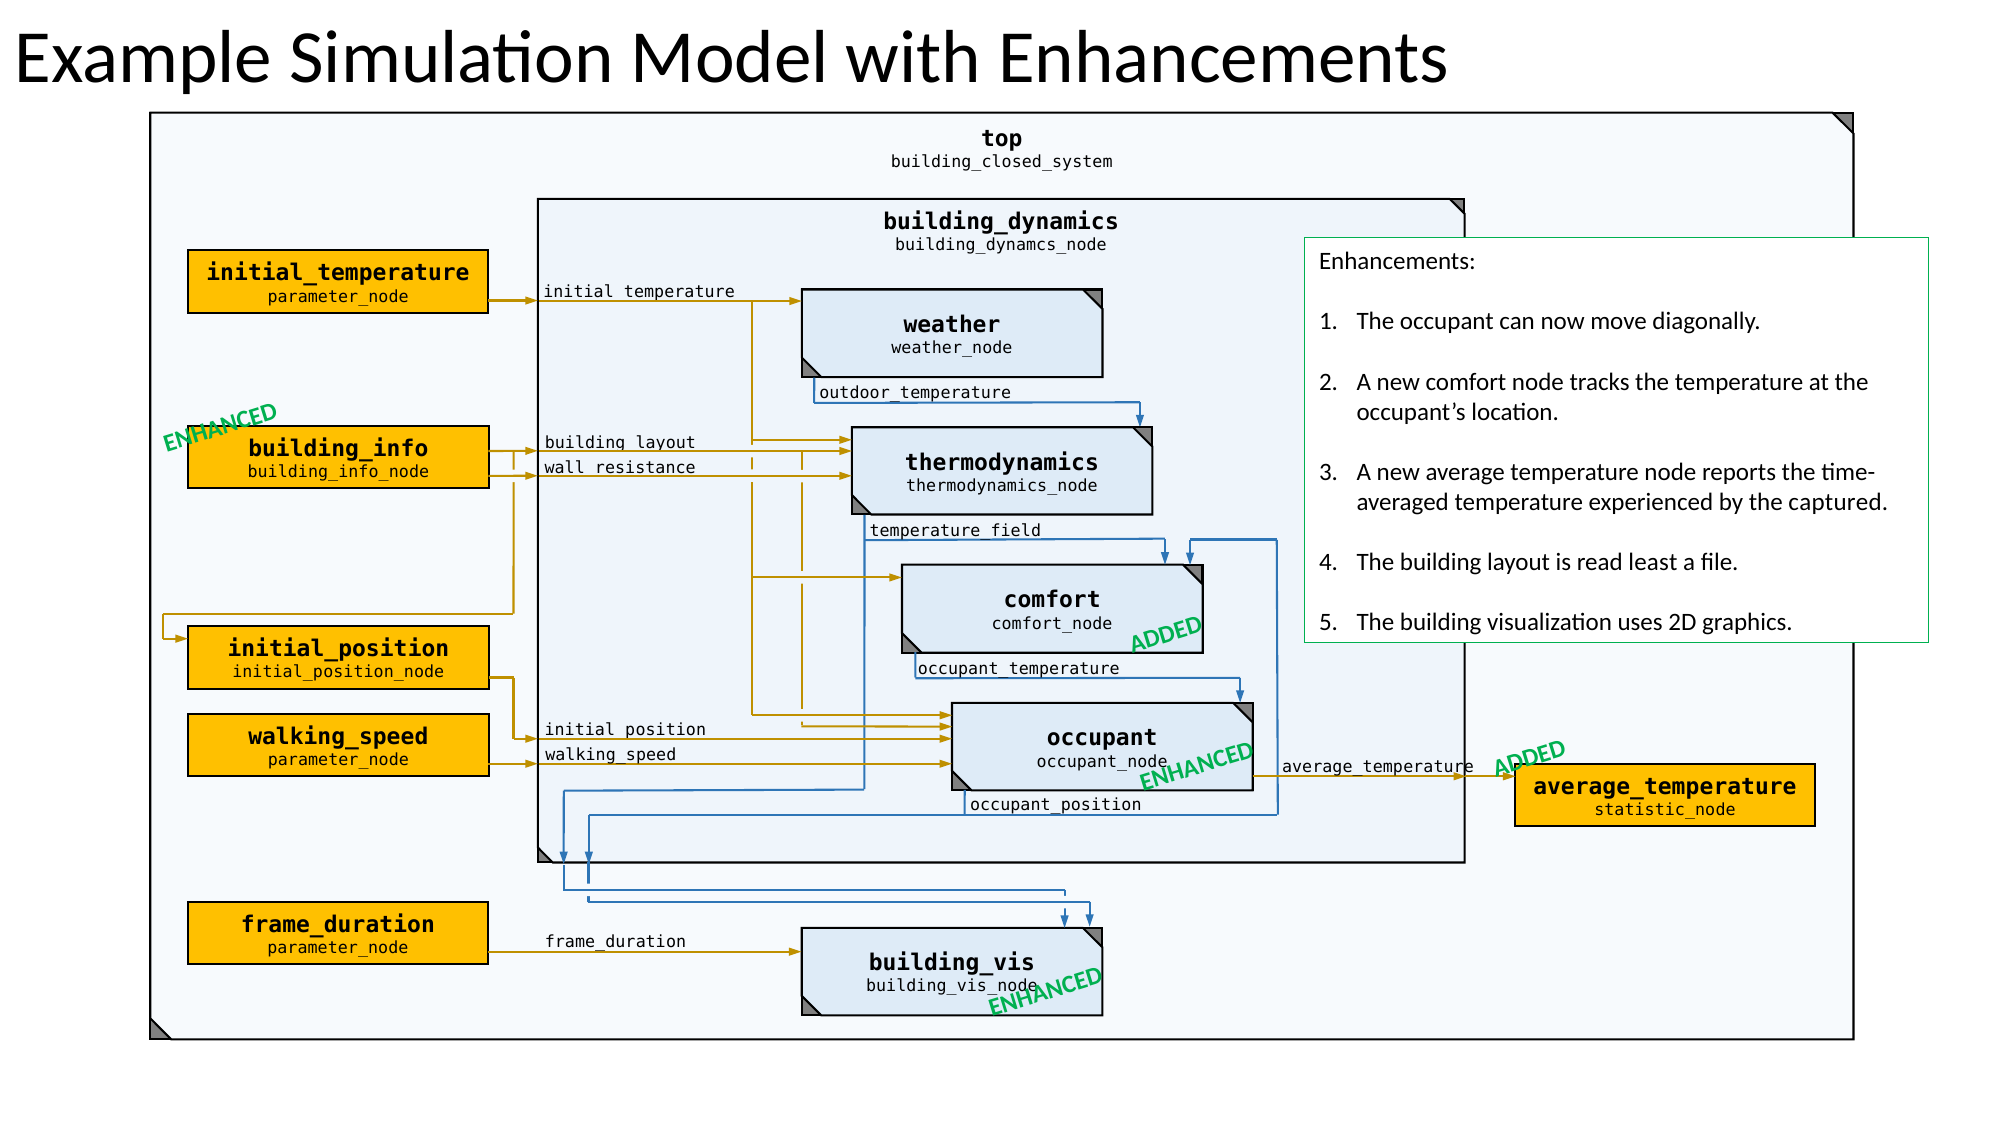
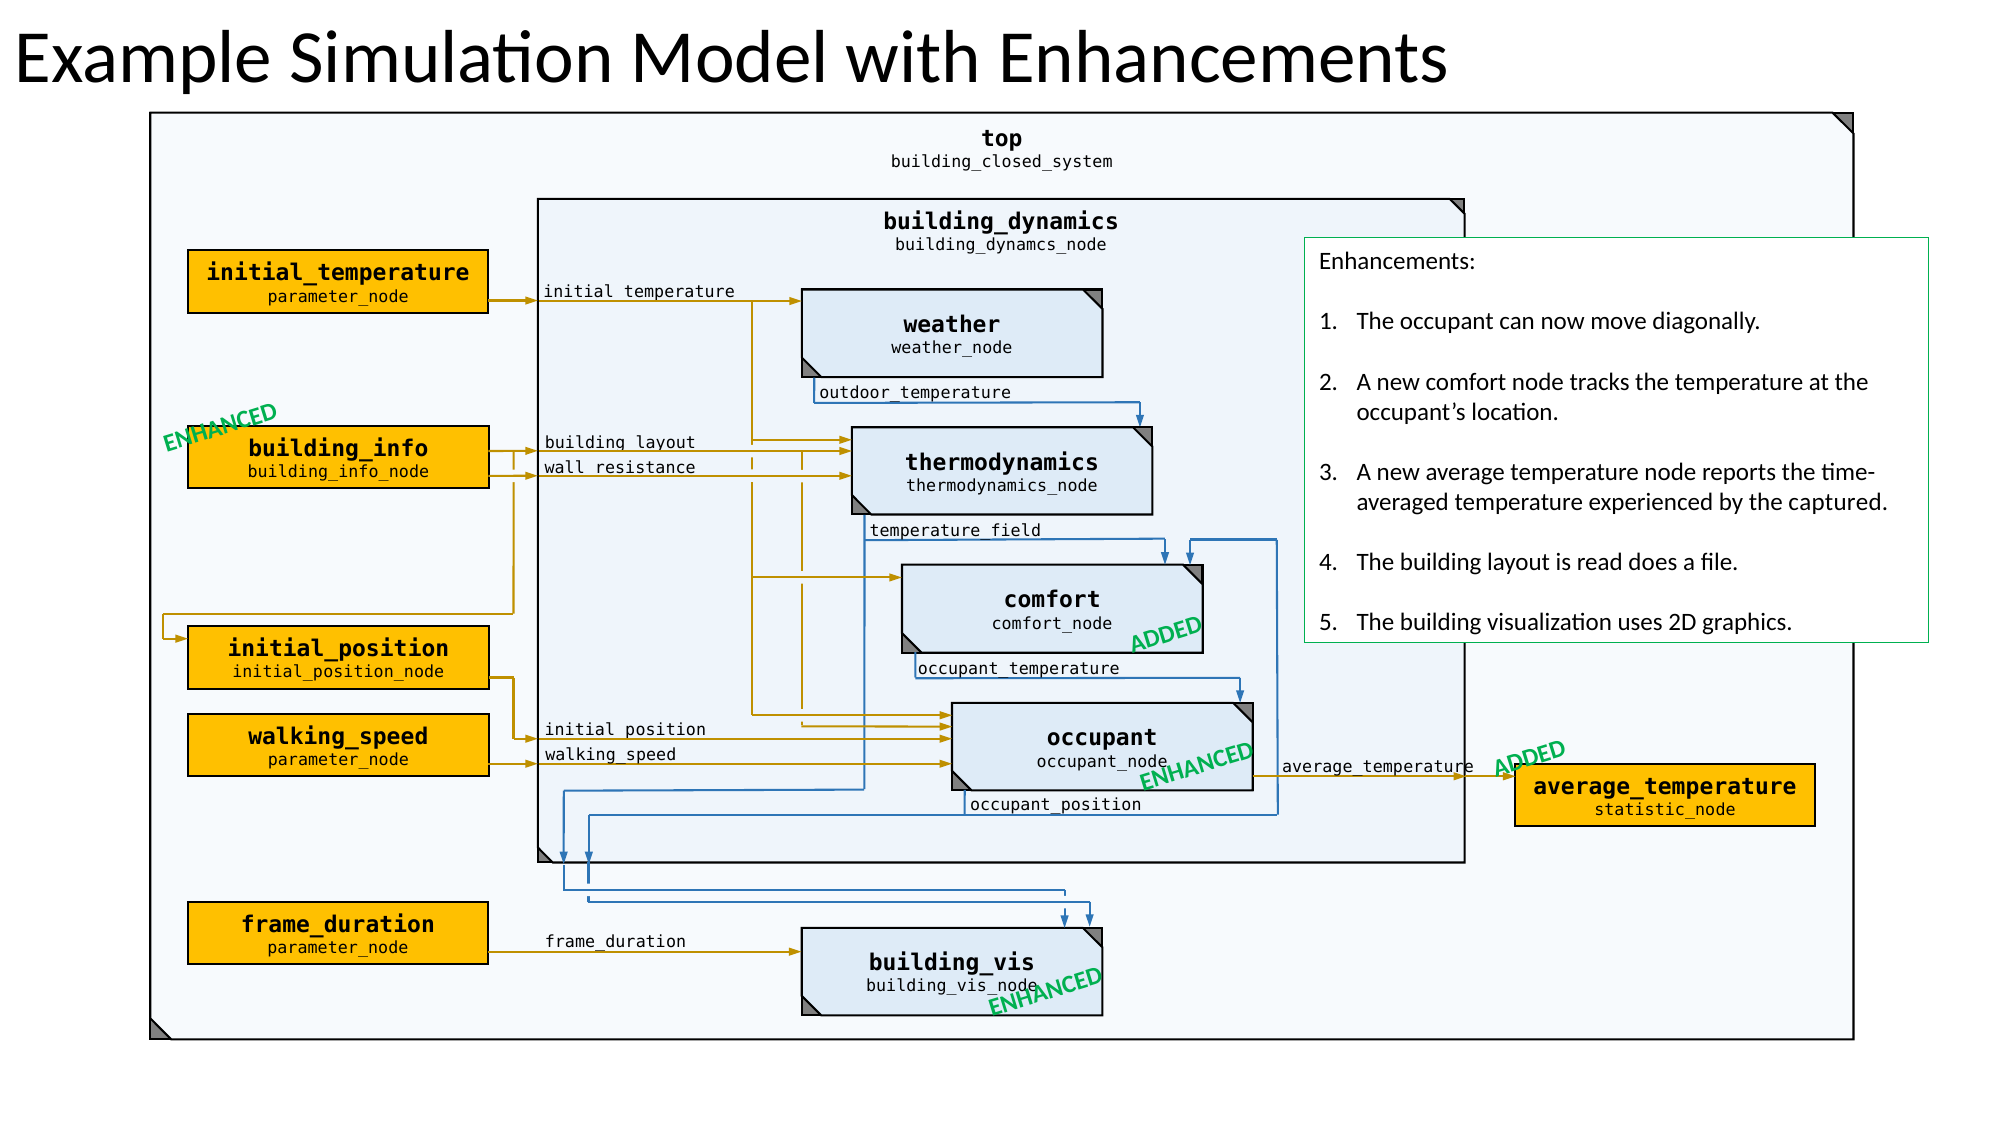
least: least -> does
